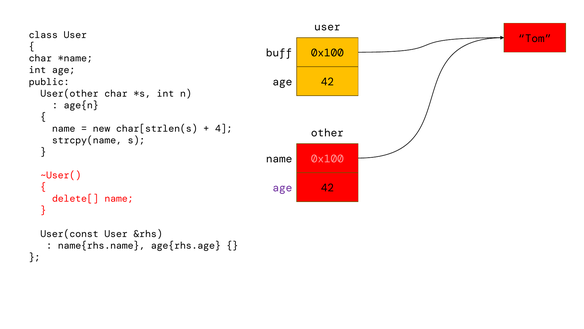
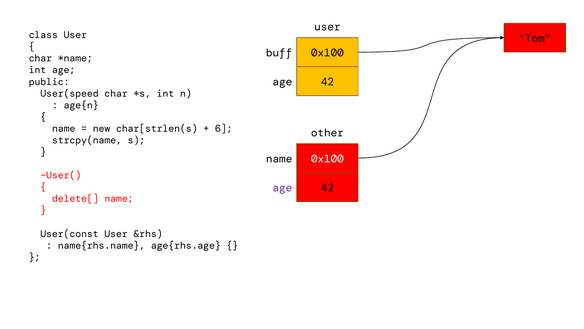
User(other: User(other -> User(speed
4: 4 -> 6
0x100 at (327, 159) colour: pink -> white
